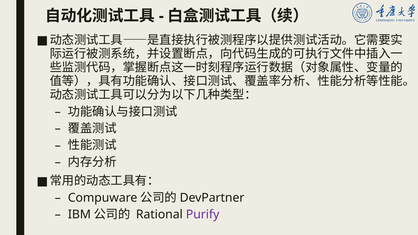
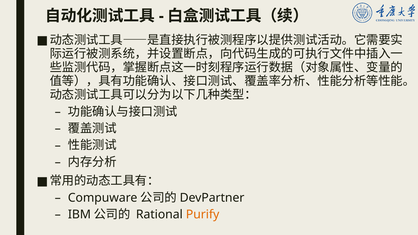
Purify colour: purple -> orange
